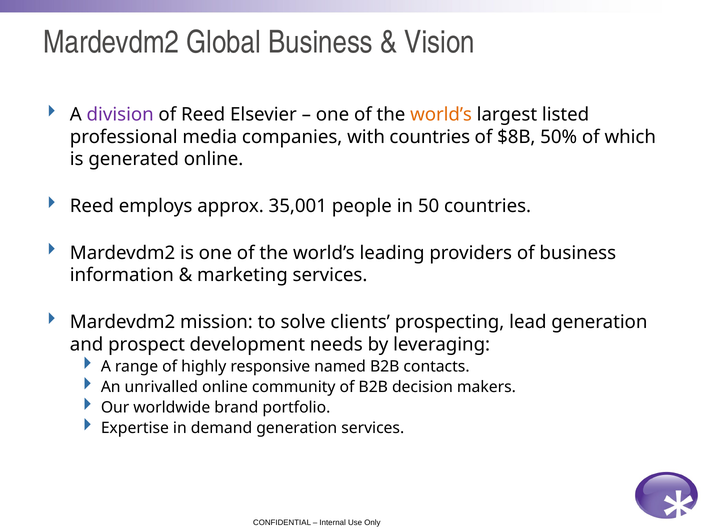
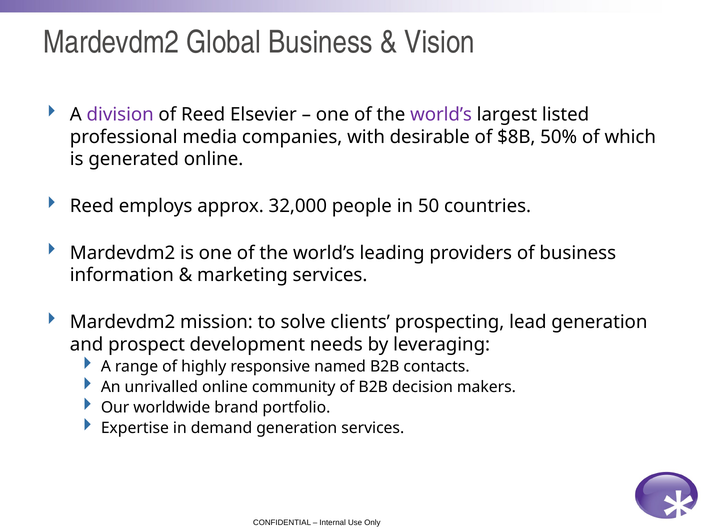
world’s at (441, 114) colour: orange -> purple
with countries: countries -> desirable
35,001: 35,001 -> 32,000
